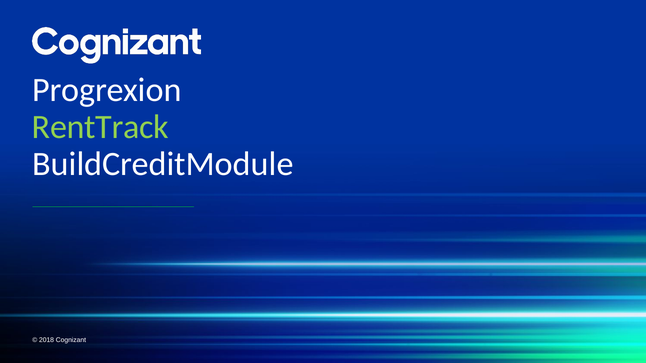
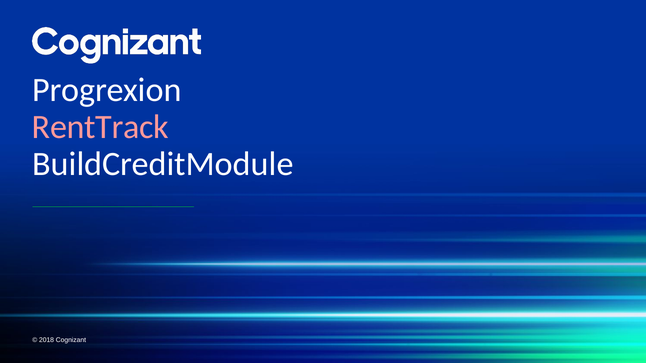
RentTrack colour: light green -> pink
